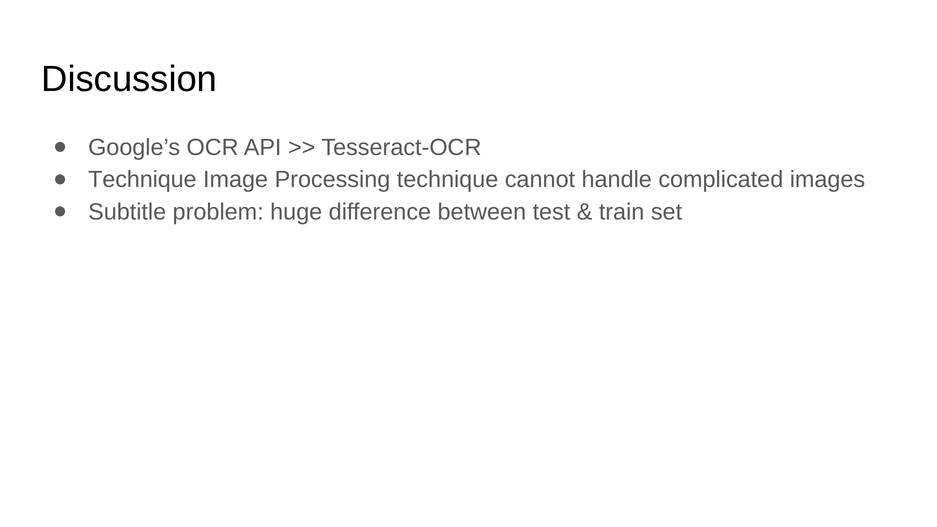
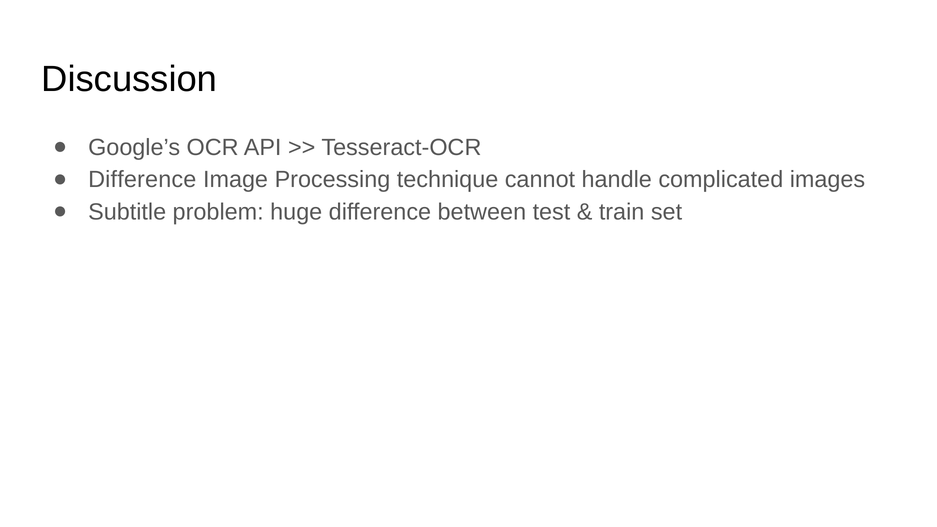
Technique at (142, 180): Technique -> Difference
